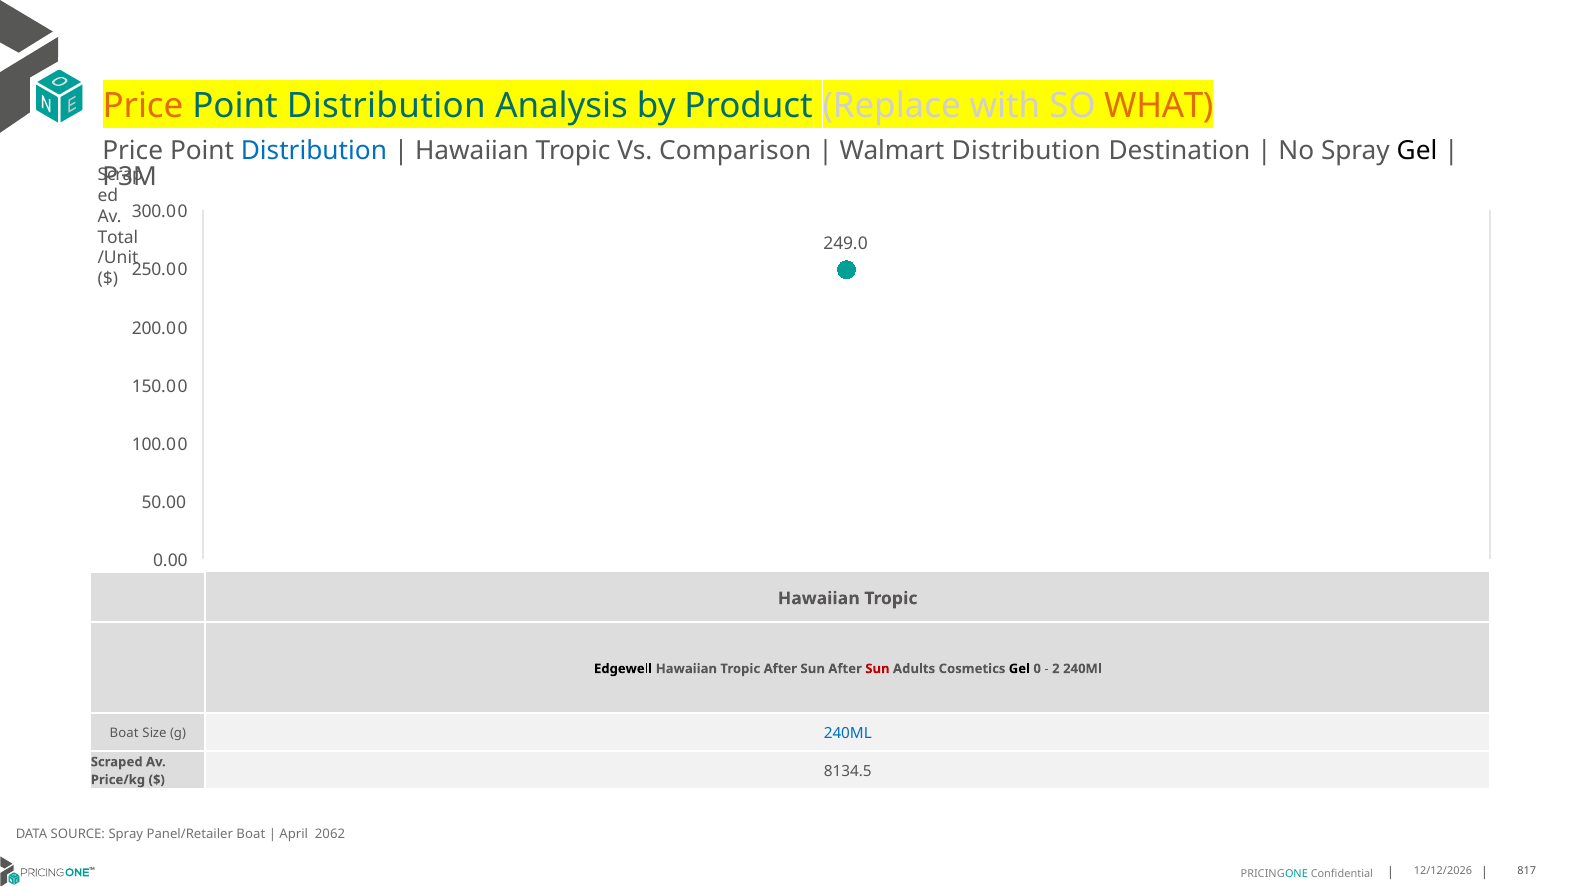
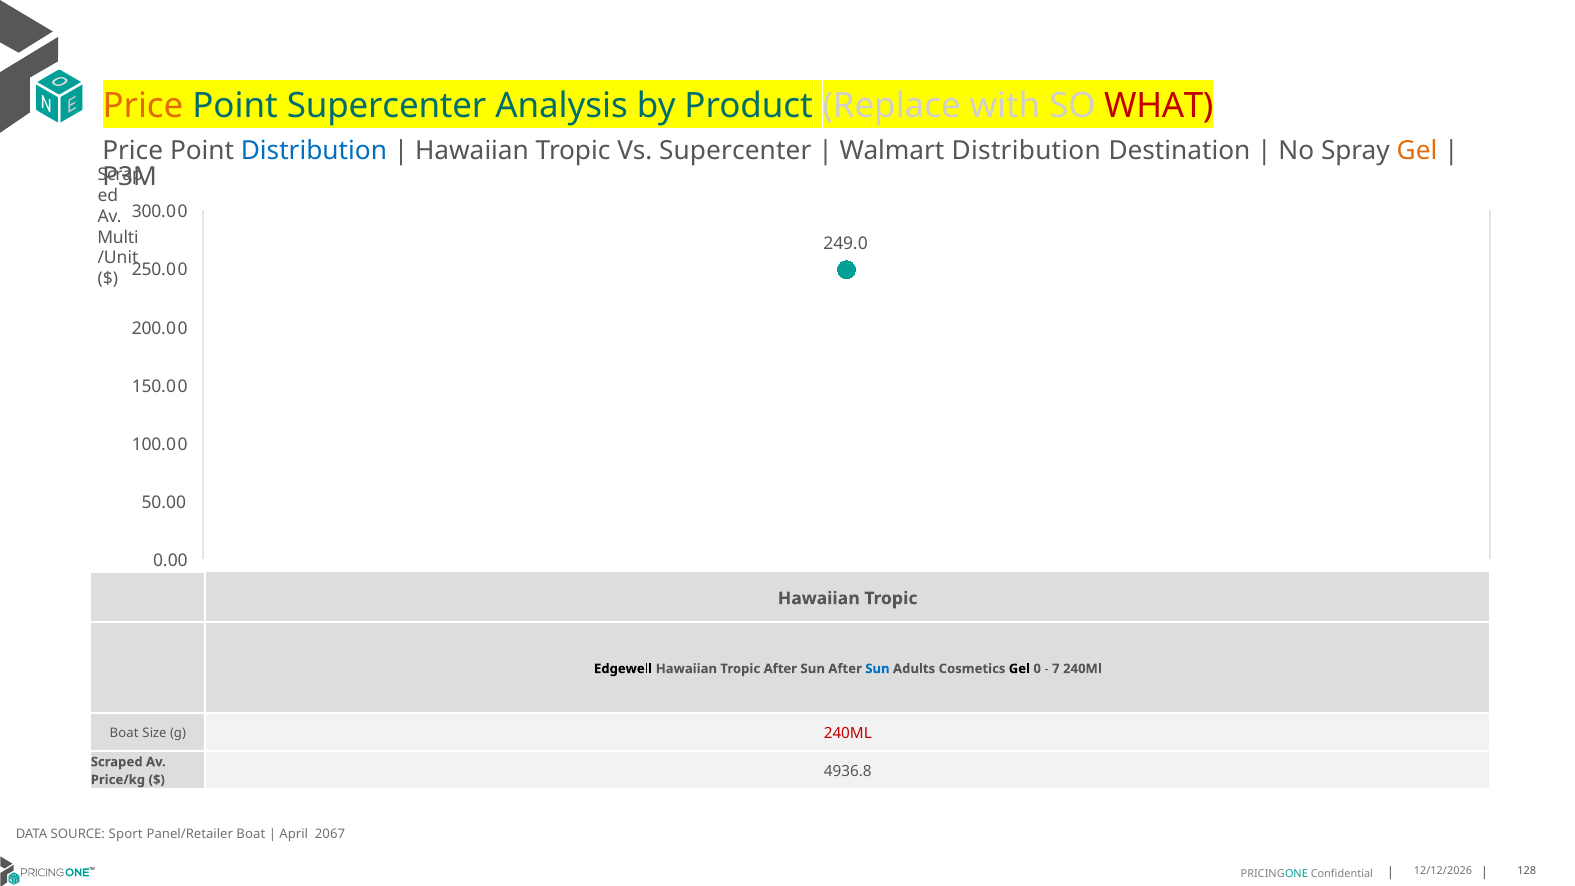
Distribution at (386, 106): Distribution -> Supercenter
WHAT colour: orange -> red
Vs Comparison: Comparison -> Supercenter
Gel at (1417, 151) colour: black -> orange
Total: Total -> Multi
Sun at (877, 669) colour: red -> blue
2: 2 -> 7
240ML at (848, 733) colour: blue -> red
8134.5: 8134.5 -> 4936.8
SOURCE Spray: Spray -> Sport
2062: 2062 -> 2067
817: 817 -> 128
